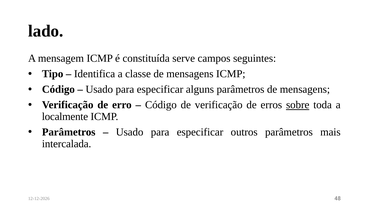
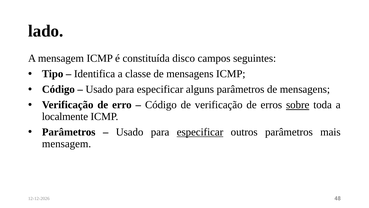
serve: serve -> disco
especificar at (200, 132) underline: none -> present
intercalada at (67, 143): intercalada -> mensagem
